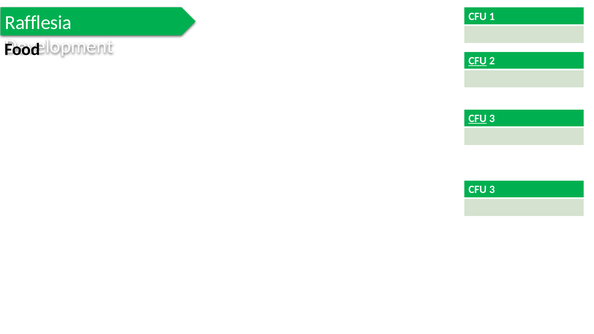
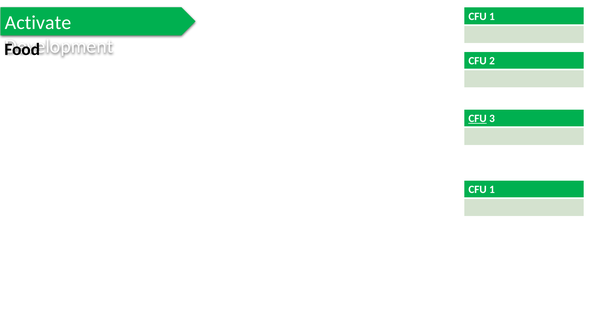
Rafflesia: Rafflesia -> Activate
CFU at (478, 61) underline: present -> none
3 at (492, 190): 3 -> 1
